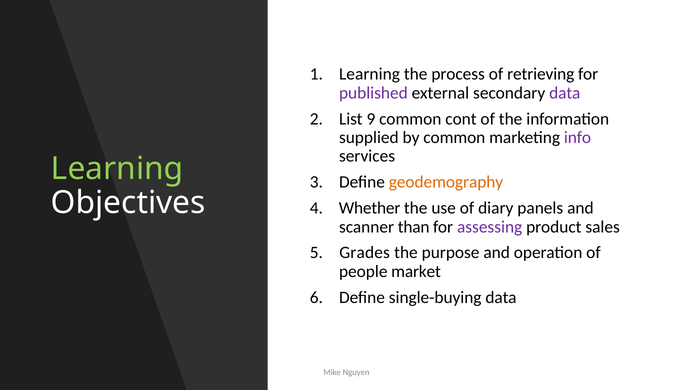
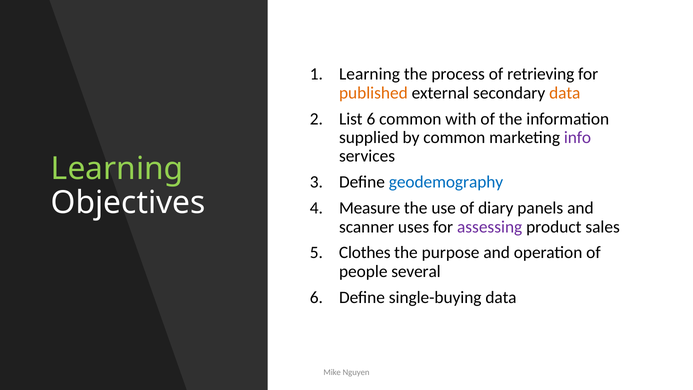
published colour: purple -> orange
data at (565, 93) colour: purple -> orange
List 9: 9 -> 6
cont: cont -> with
geodemography colour: orange -> blue
Whether: Whether -> Measure
than: than -> uses
Grades: Grades -> Clothes
market: market -> several
